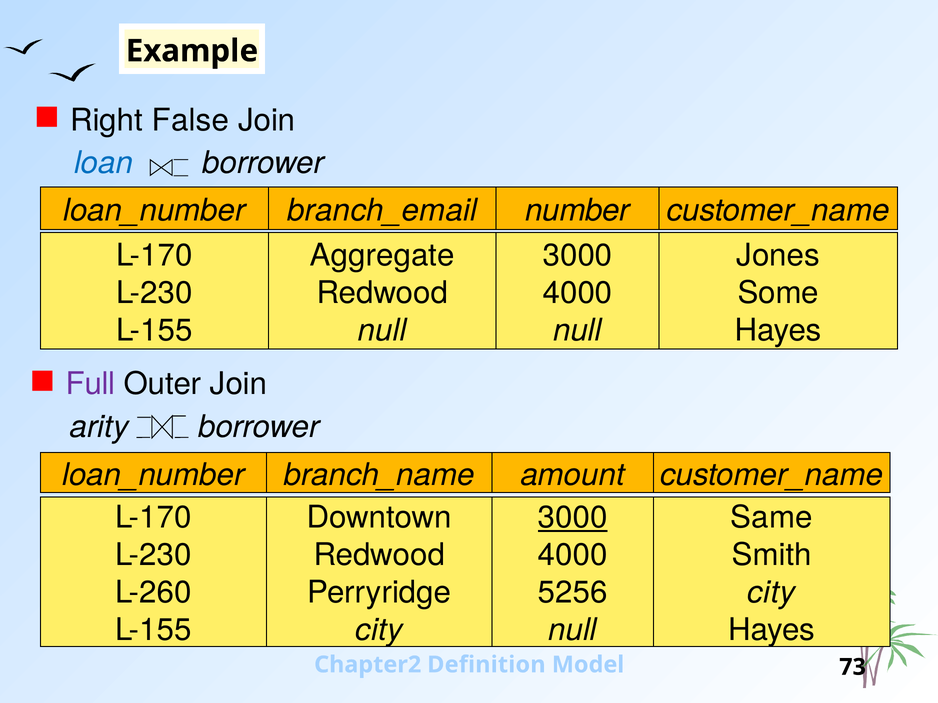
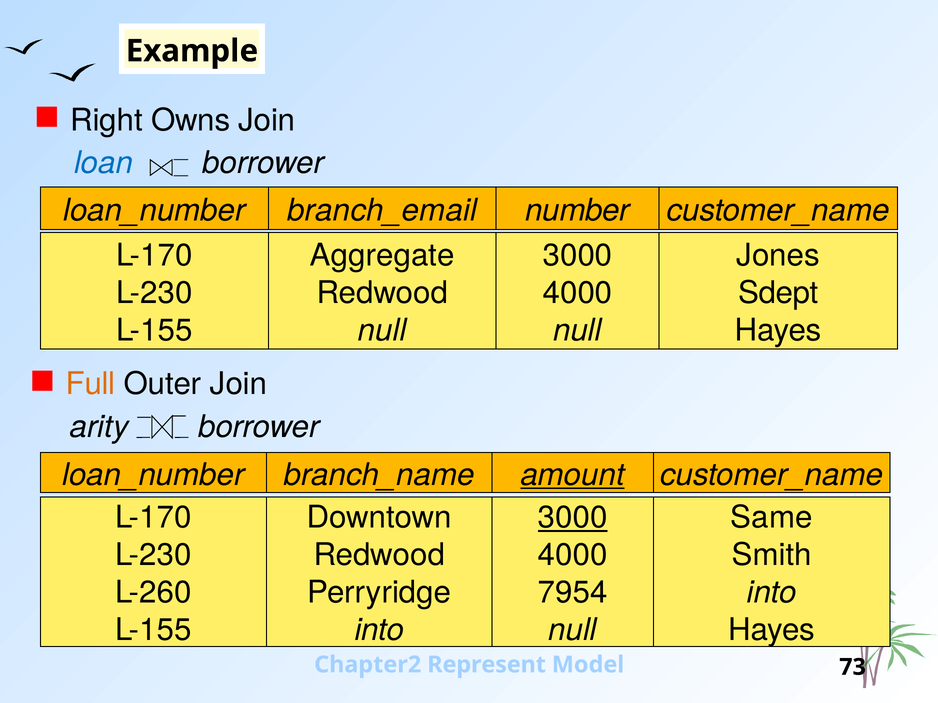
False: False -> Owns
Some: Some -> Sdept
Full colour: purple -> orange
amount underline: none -> present
5256: 5256 -> 7954
city at (771, 593): city -> into
city at (379, 631): city -> into
Definition: Definition -> Represent
